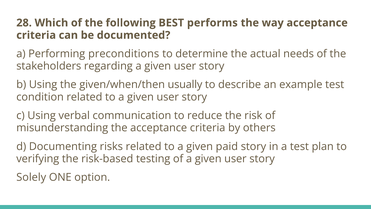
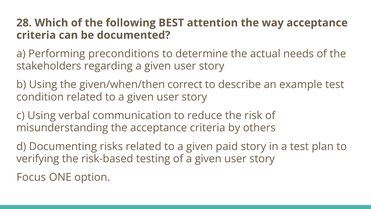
performs: performs -> attention
usually: usually -> correct
Solely: Solely -> Focus
